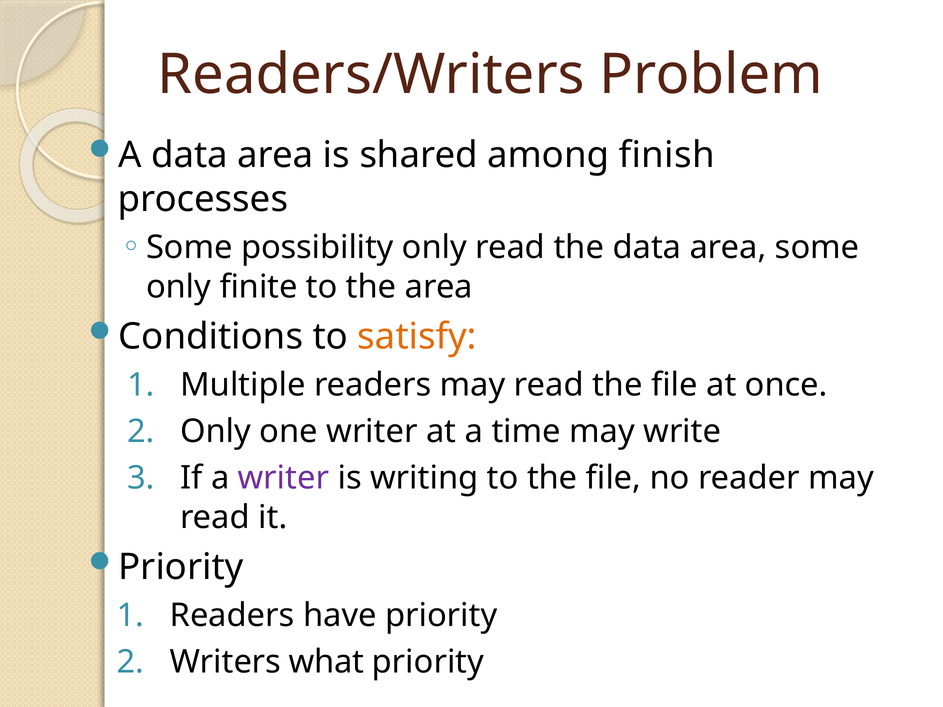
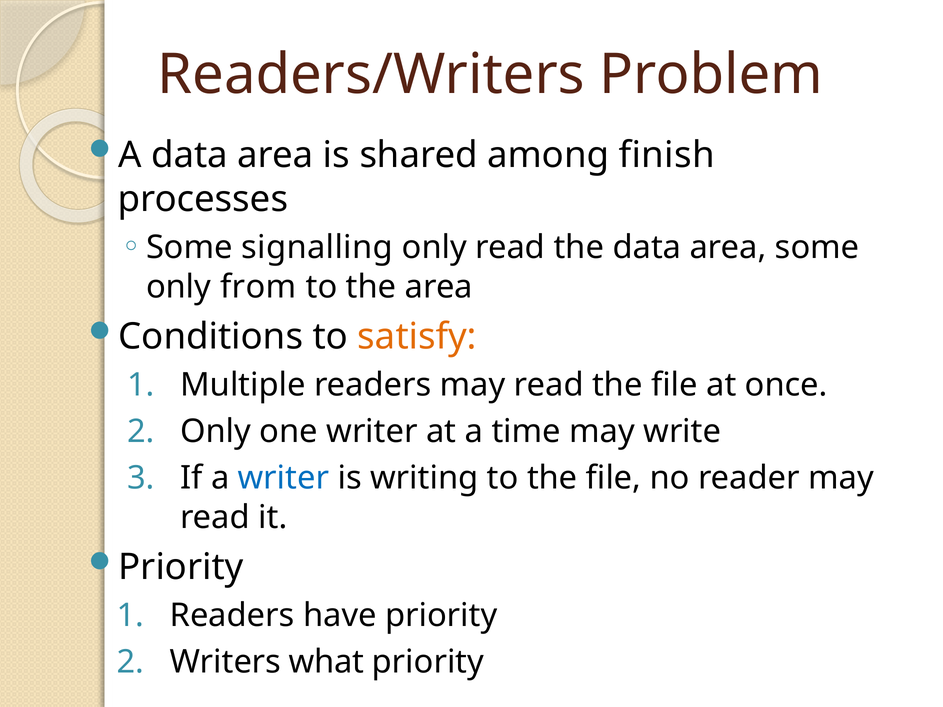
possibility: possibility -> signalling
finite: finite -> from
writer at (283, 478) colour: purple -> blue
